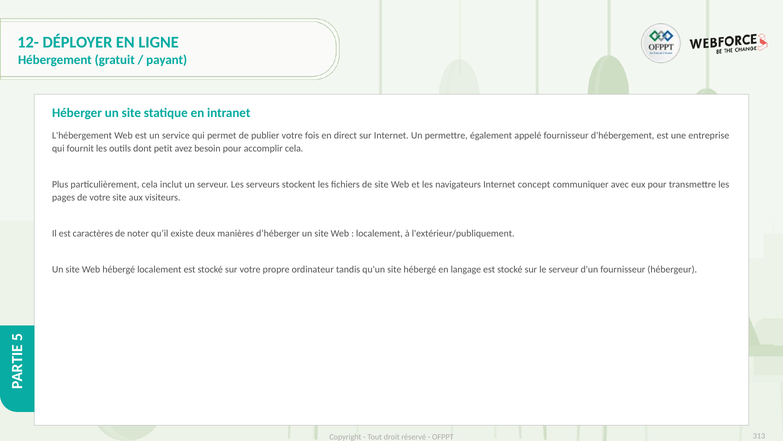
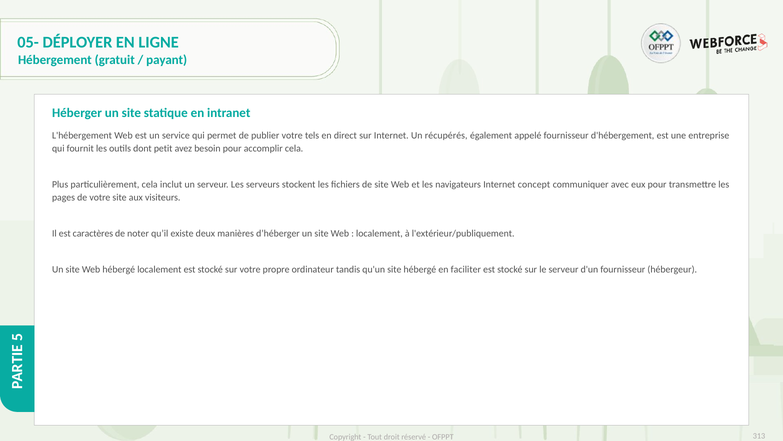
12-: 12- -> 05-
fois: fois -> tels
permettre: permettre -> récupérés
langage: langage -> faciliter
